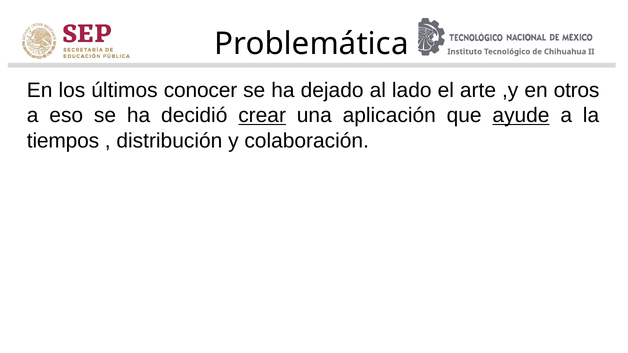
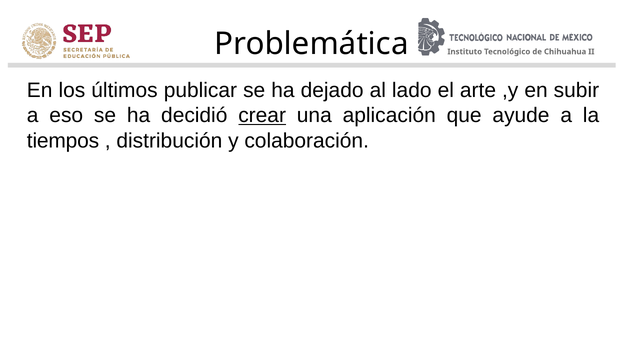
conocer: conocer -> publicar
otros: otros -> subir
ayude underline: present -> none
